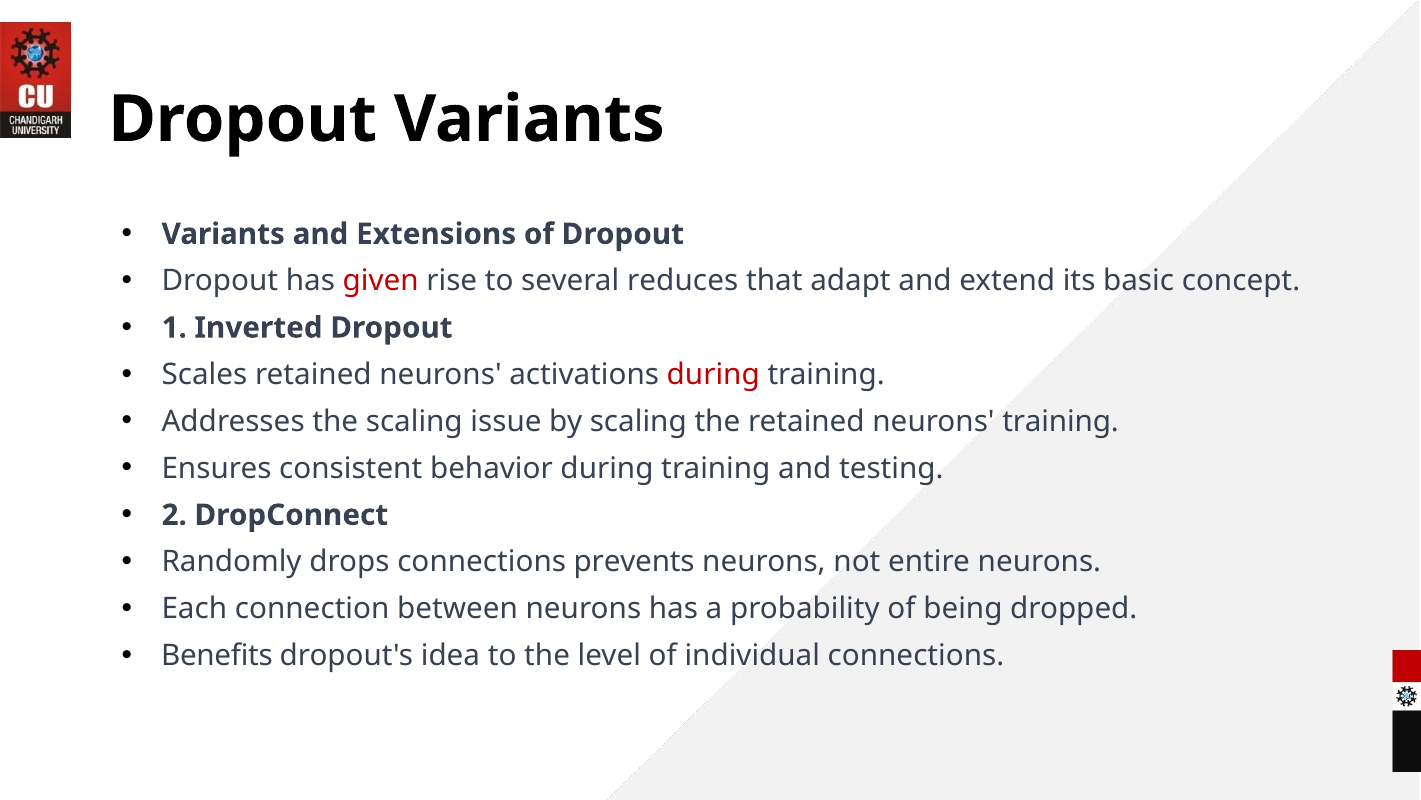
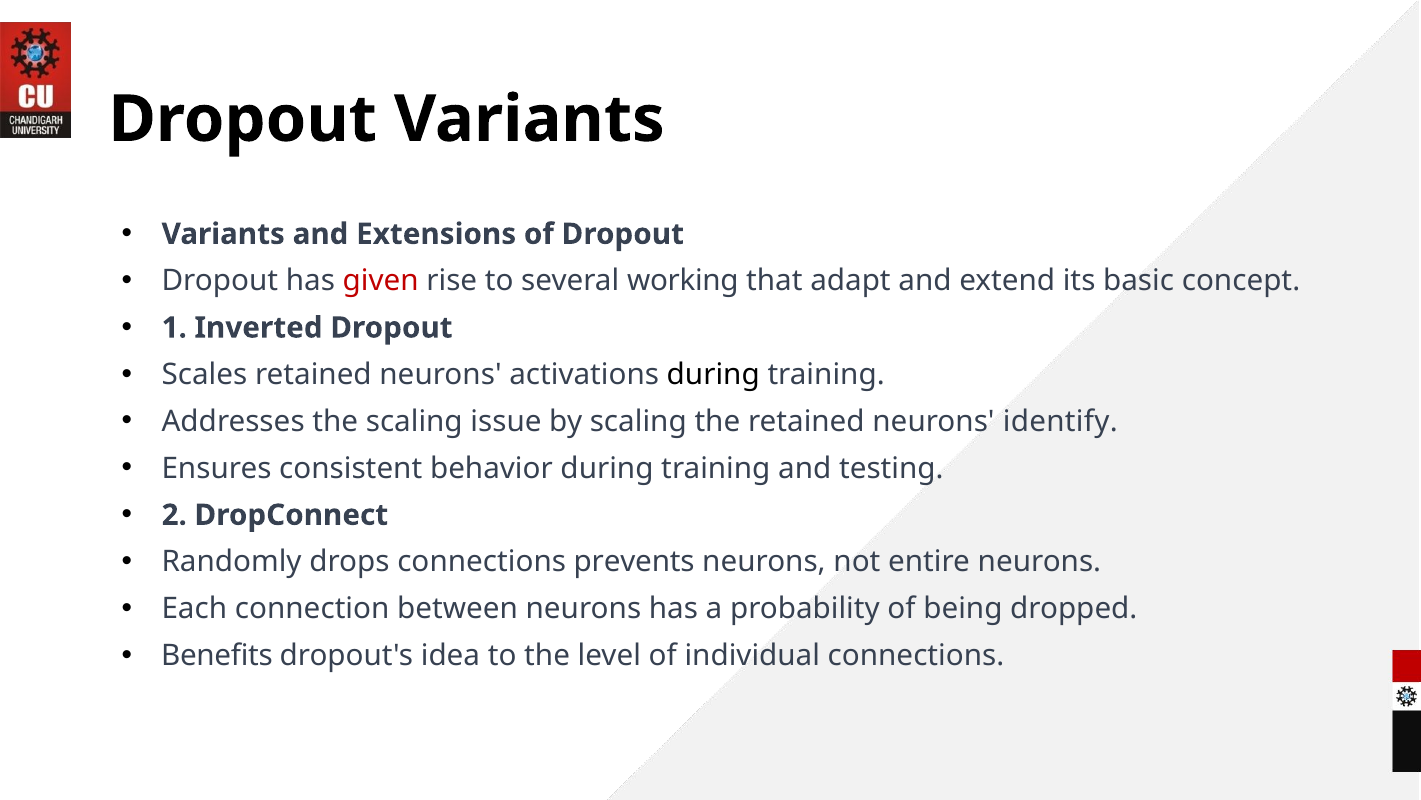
reduces: reduces -> working
during at (713, 374) colour: red -> black
neurons training: training -> identify
